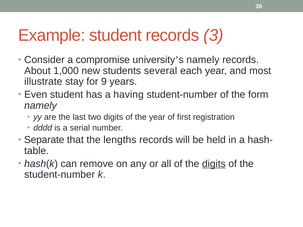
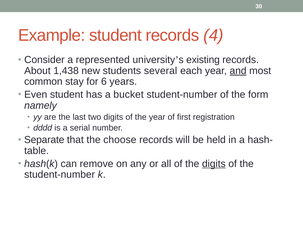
3: 3 -> 4
compromise: compromise -> represented
university’s namely: namely -> existing
1,000: 1,000 -> 1,438
and underline: none -> present
illustrate: illustrate -> common
9: 9 -> 6
having: having -> bucket
lengths: lengths -> choose
